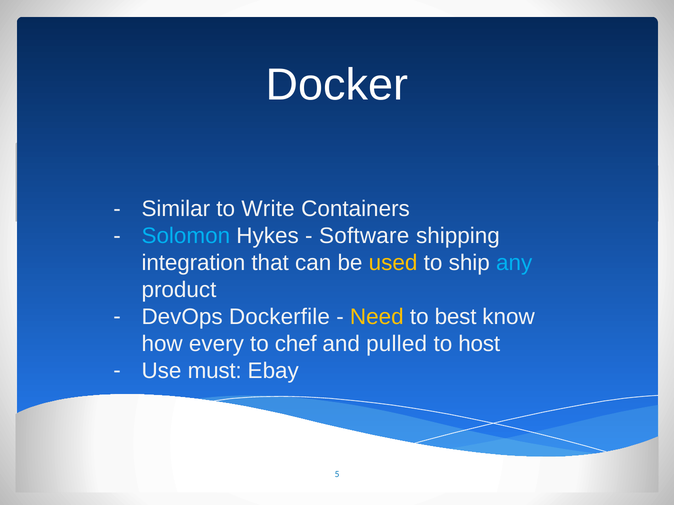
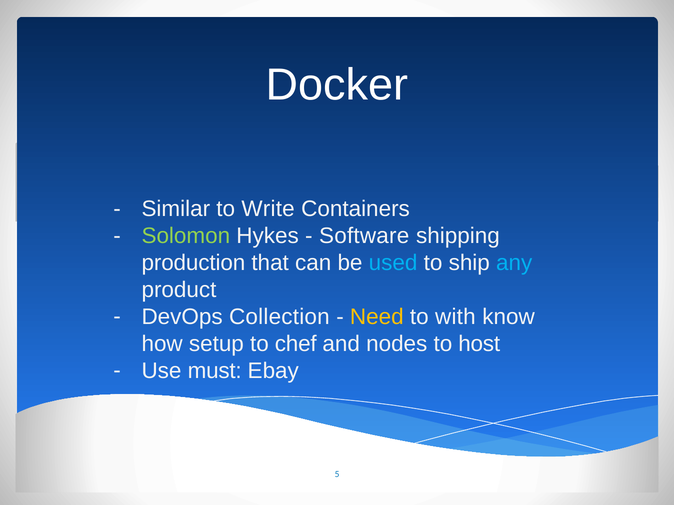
Solomon colour: light blue -> light green
integration: integration -> production
used colour: yellow -> light blue
Dockerfile: Dockerfile -> Collection
best: best -> with
every: every -> setup
pulled: pulled -> nodes
